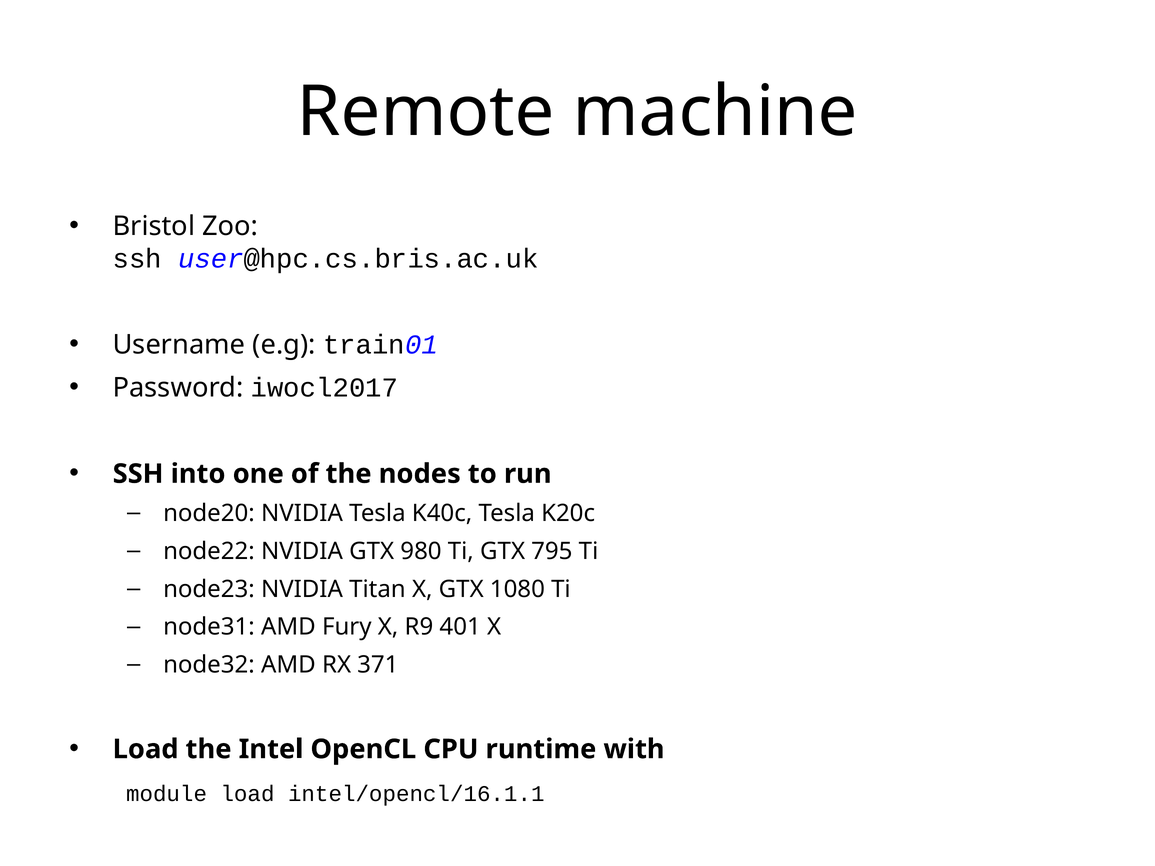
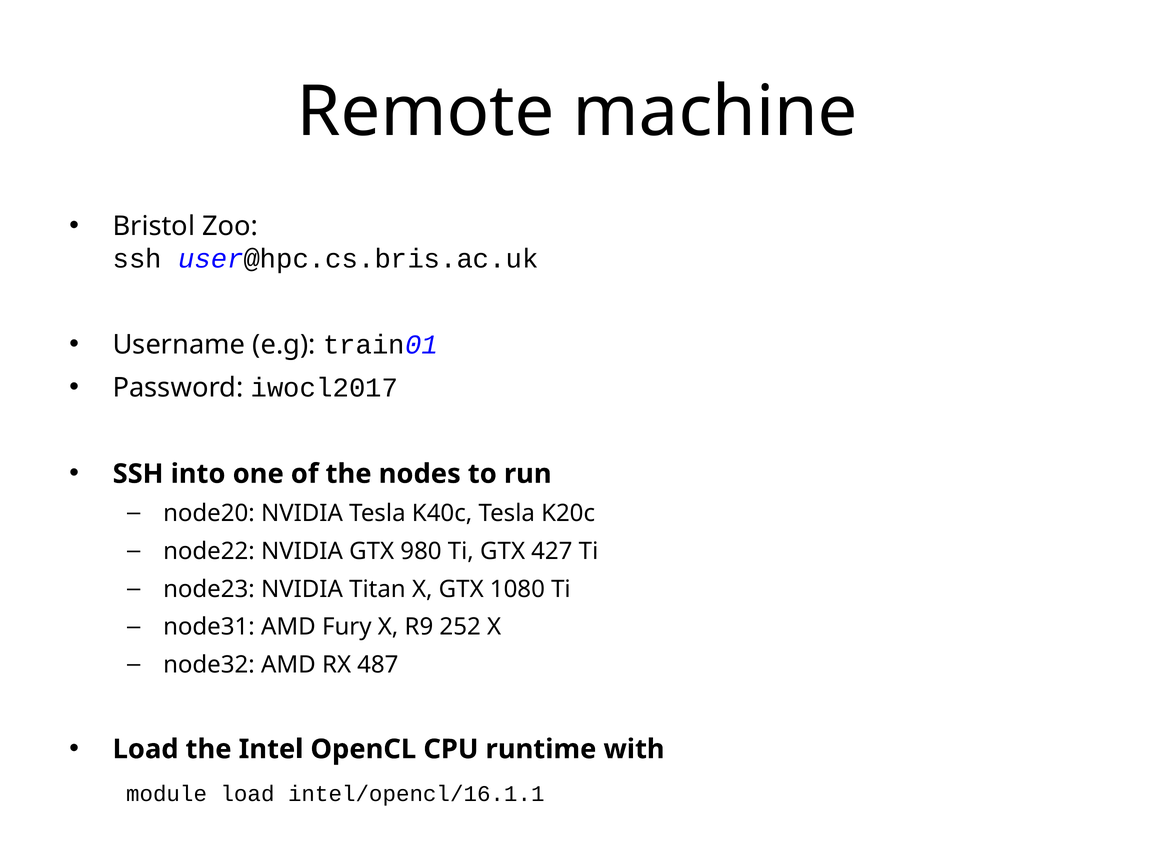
795: 795 -> 427
401: 401 -> 252
371: 371 -> 487
